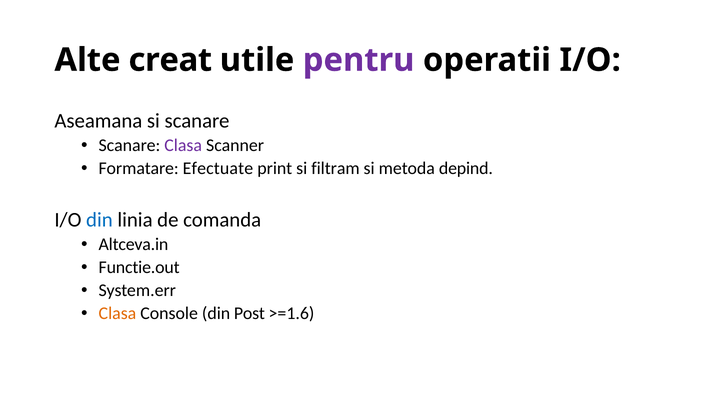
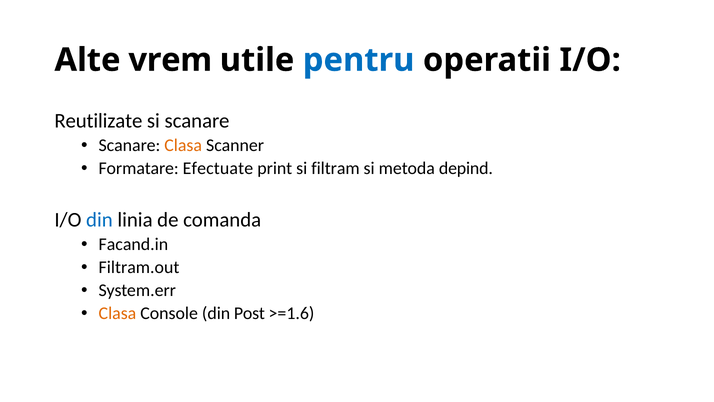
creat: creat -> vrem
pentru colour: purple -> blue
Aseamana: Aseamana -> Reutilizate
Clasa at (183, 145) colour: purple -> orange
Altceva.in: Altceva.in -> Facand.in
Functie.out: Functie.out -> Filtram.out
